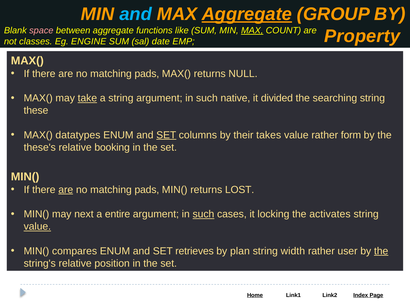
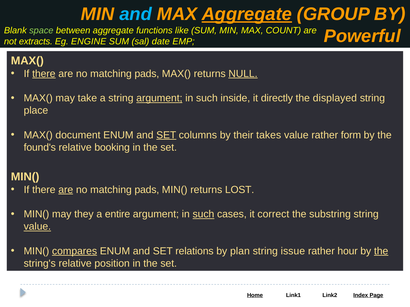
space colour: pink -> light green
MAX at (252, 31) underline: present -> none
Property: Property -> Powerful
classes: classes -> extracts
there at (44, 74) underline: none -> present
NULL underline: none -> present
take underline: present -> none
argument at (159, 98) underline: none -> present
native: native -> inside
divided: divided -> directly
searching: searching -> displayed
these: these -> place
datatypes: datatypes -> document
these's: these's -> found's
next: next -> they
locking: locking -> correct
activates: activates -> substring
compares underline: none -> present
retrieves: retrieves -> relations
width: width -> issue
user: user -> hour
